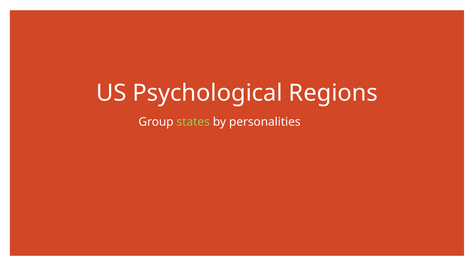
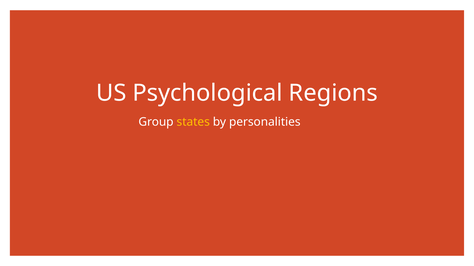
states colour: light green -> yellow
